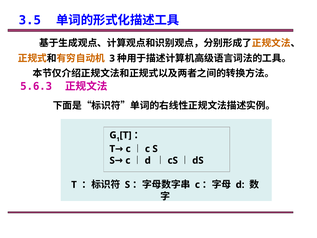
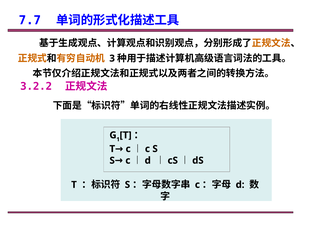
3.5: 3.5 -> 7.7
5.6.3: 5.6.3 -> 3.2.2
